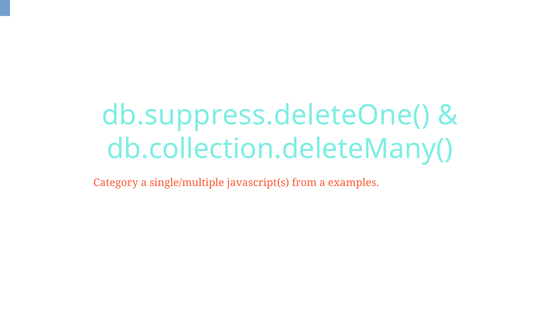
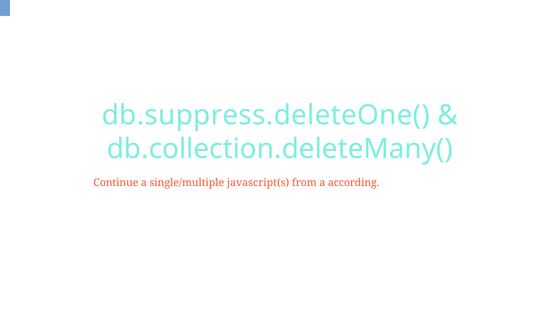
Category: Category -> Continue
examples: examples -> according
